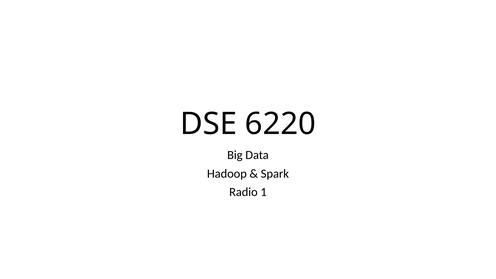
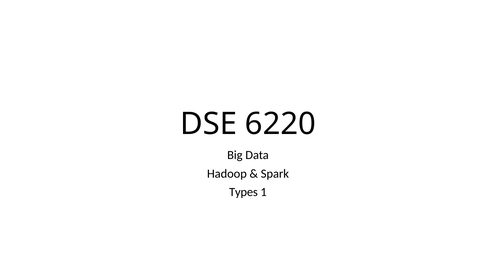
Radio: Radio -> Types
